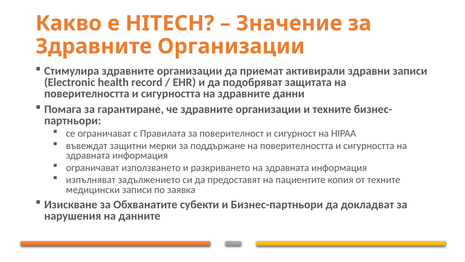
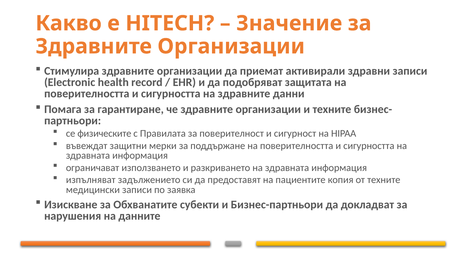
се ограничават: ограничават -> физическите
